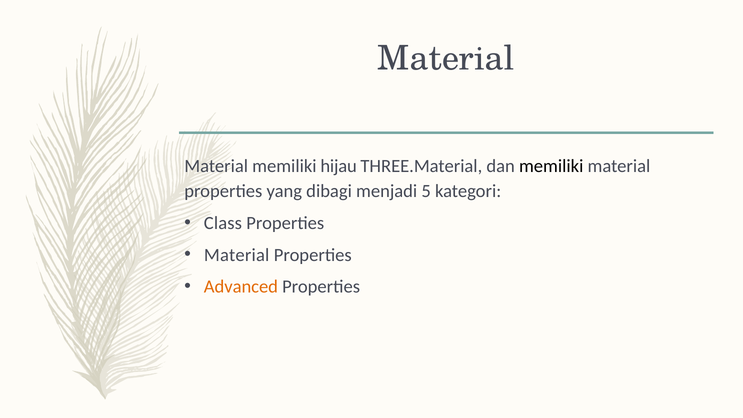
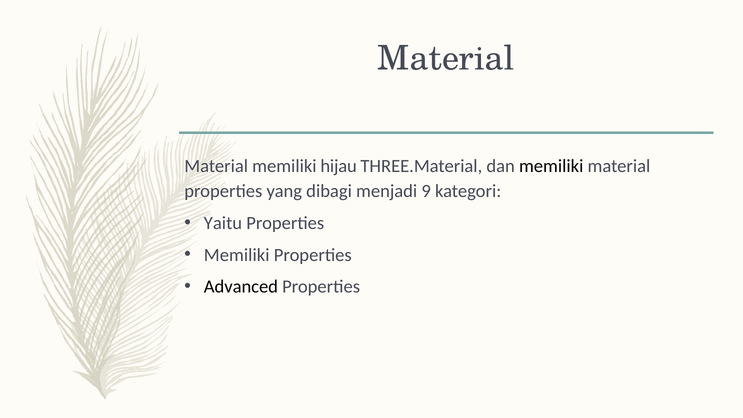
5: 5 -> 9
Class: Class -> Yaitu
Material at (237, 255): Material -> Memiliki
Advanced colour: orange -> black
